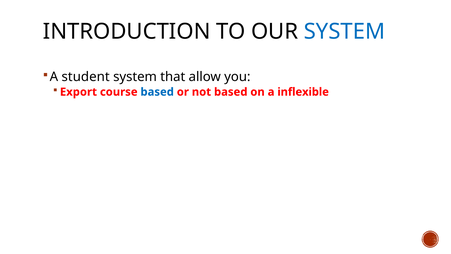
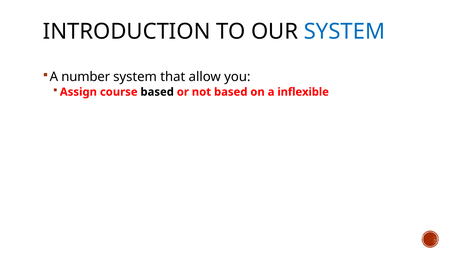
student: student -> number
Export: Export -> Assign
based at (157, 92) colour: blue -> black
